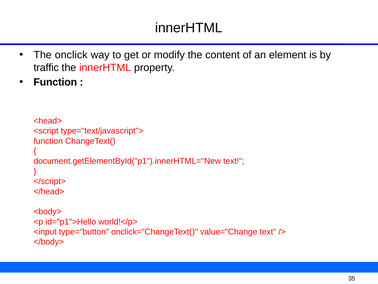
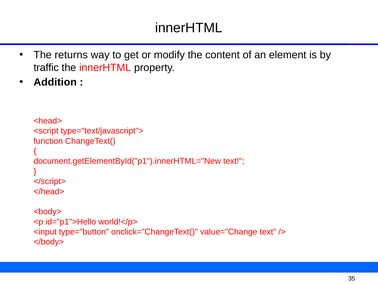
onclick: onclick -> returns
Function at (55, 82): Function -> Addition
